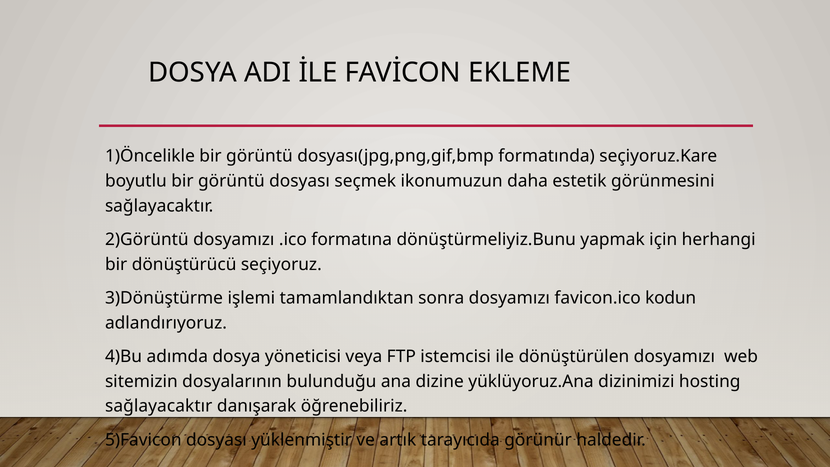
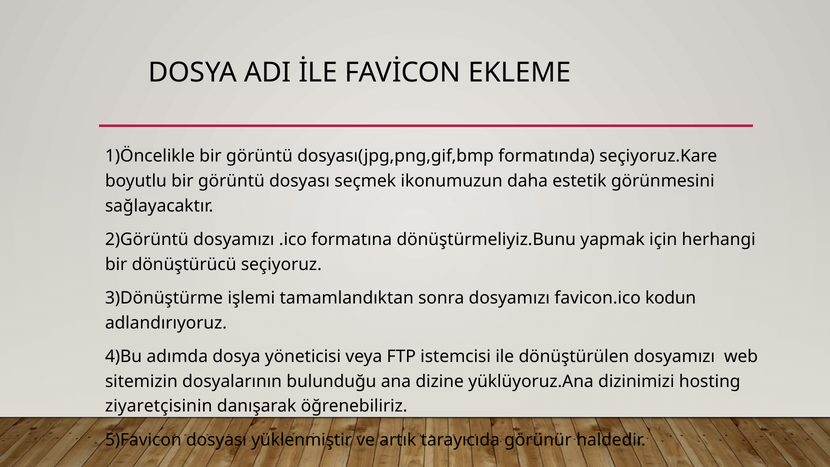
sağlayacaktır at (159, 406): sağlayacaktır -> ziyaretçisinin
